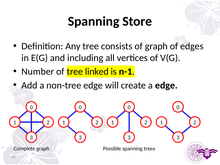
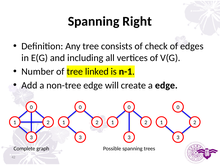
Store: Store -> Right
of graph: graph -> check
